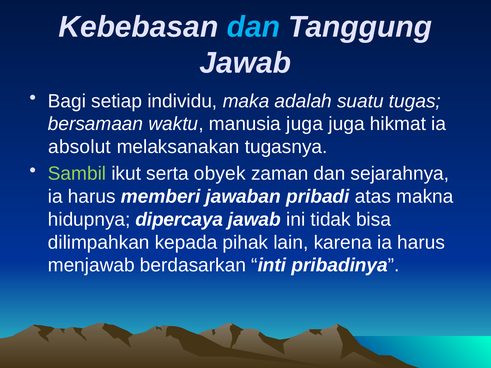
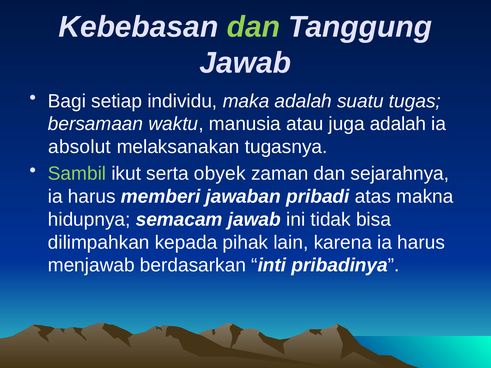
dan at (253, 27) colour: light blue -> light green
manusia juga: juga -> atau
juga hikmat: hikmat -> adalah
dipercaya: dipercaya -> semacam
